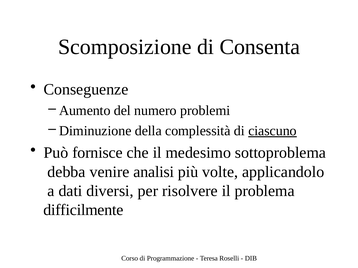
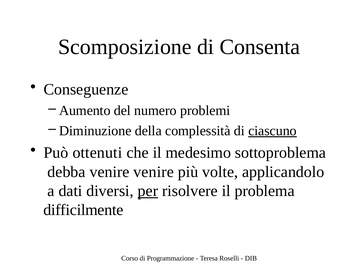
fornisce: fornisce -> ottenuti
venire analisi: analisi -> venire
per underline: none -> present
